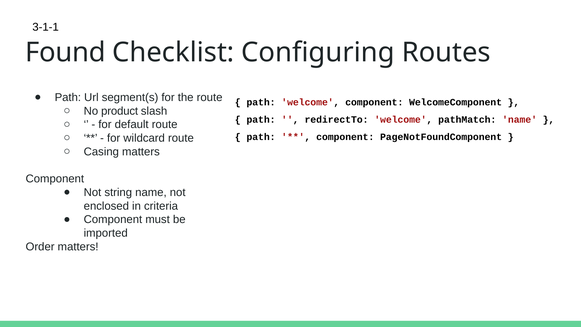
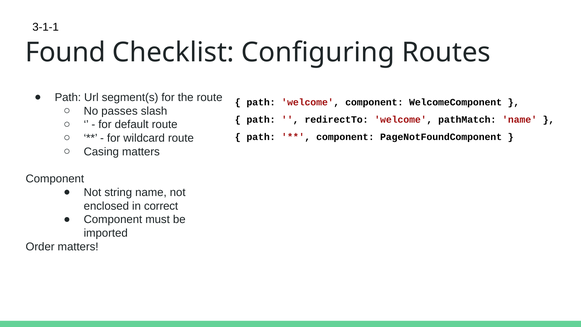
product: product -> passes
criteria: criteria -> correct
